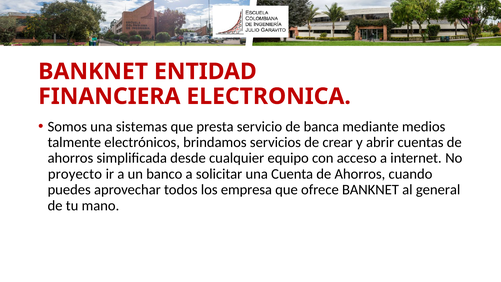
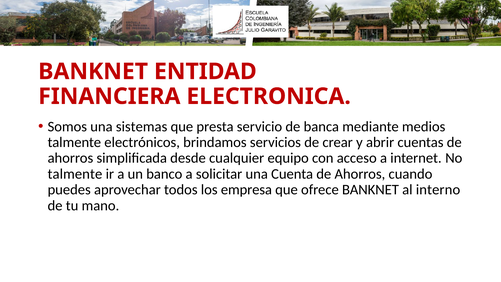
proyecto at (75, 174): proyecto -> talmente
general: general -> interno
